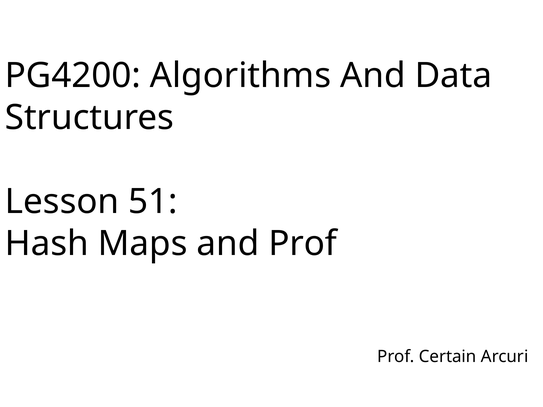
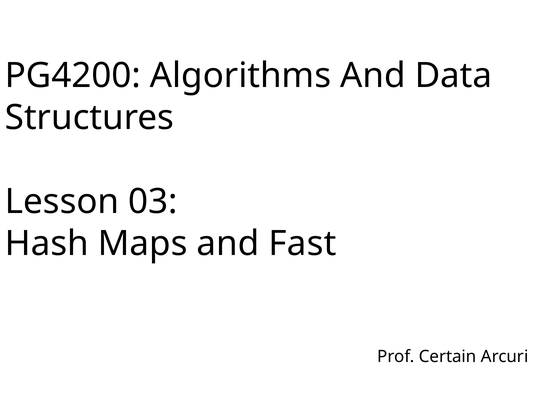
51: 51 -> 03
and Prof: Prof -> Fast
